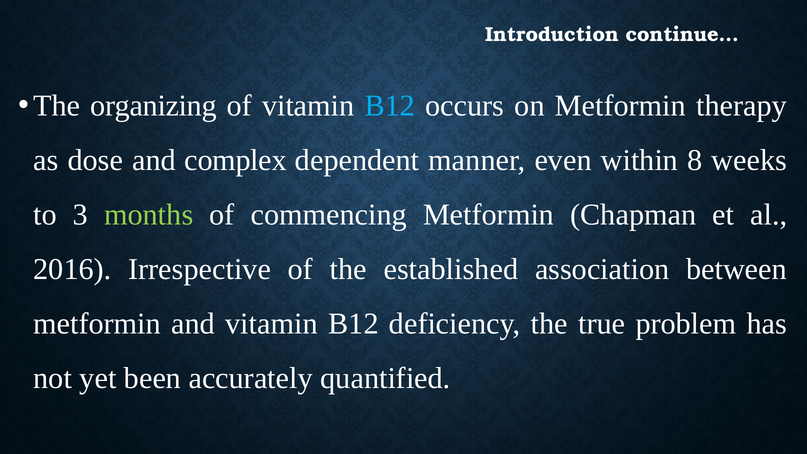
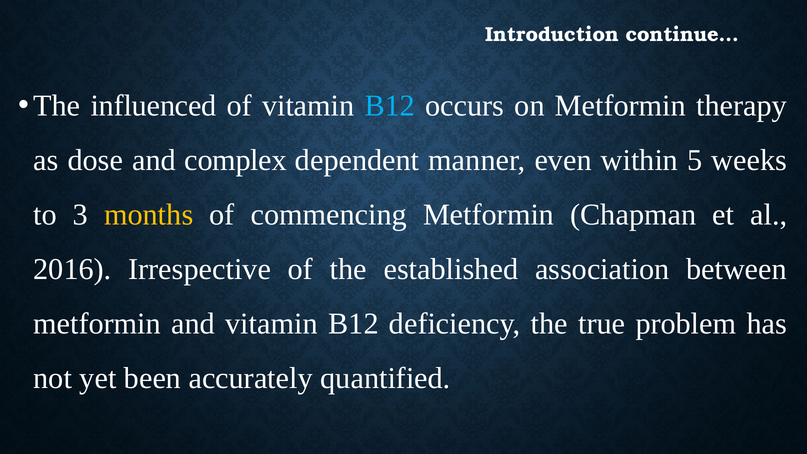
organizing: organizing -> influenced
8: 8 -> 5
months colour: light green -> yellow
